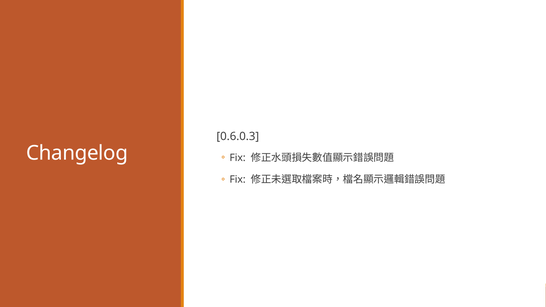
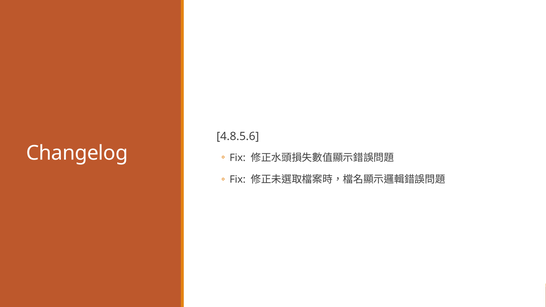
0.6.0.3: 0.6.0.3 -> 4.8.5.6
